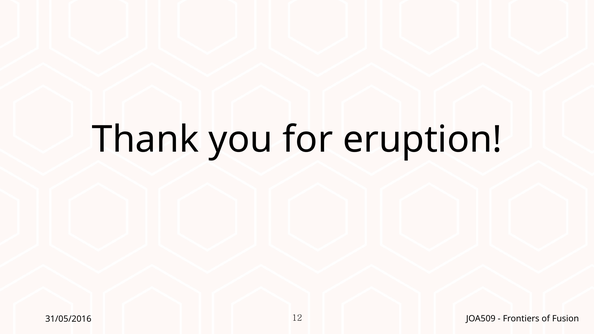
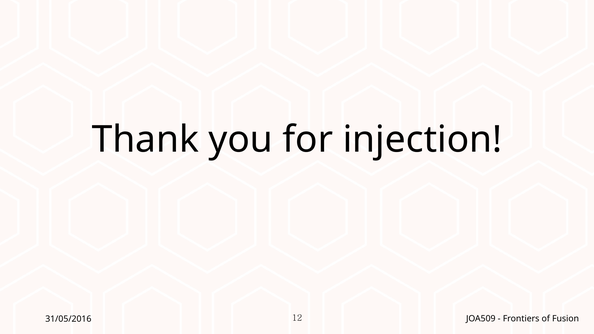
eruption: eruption -> injection
